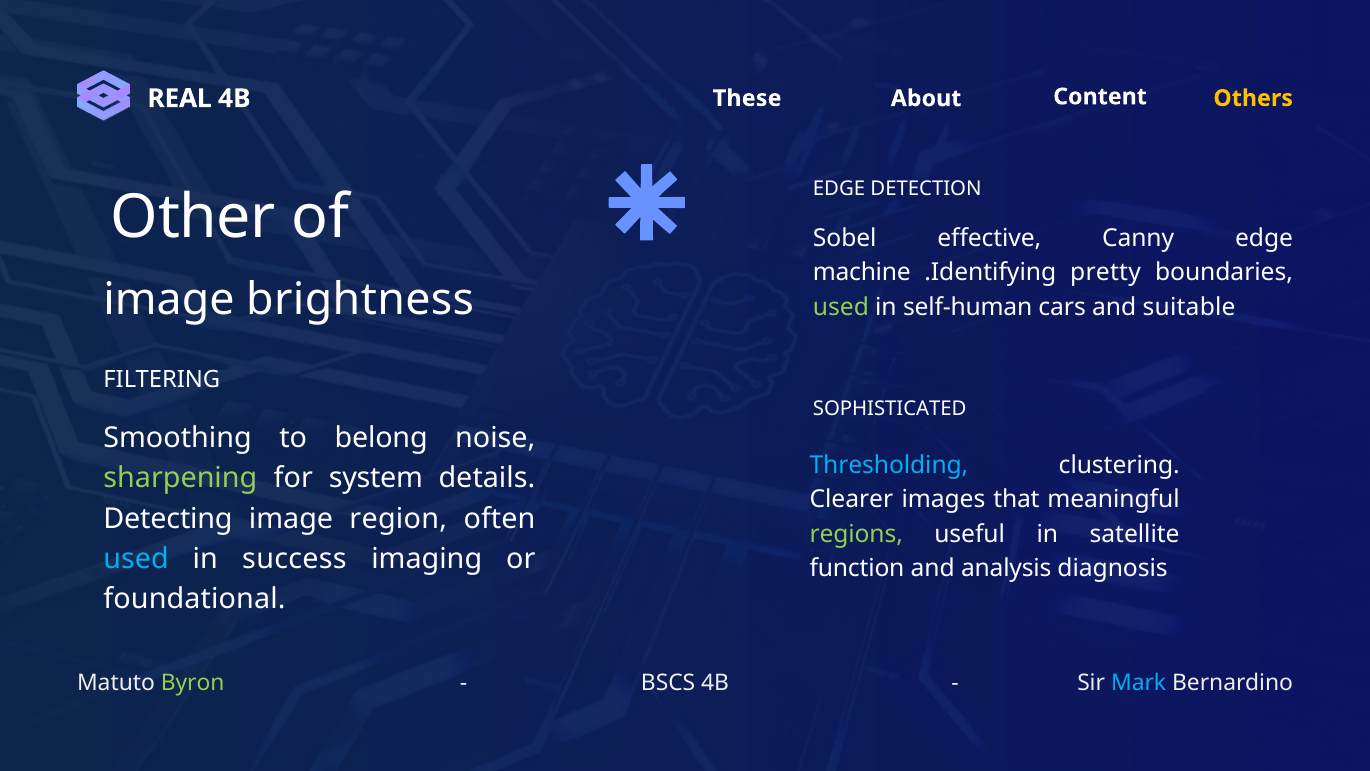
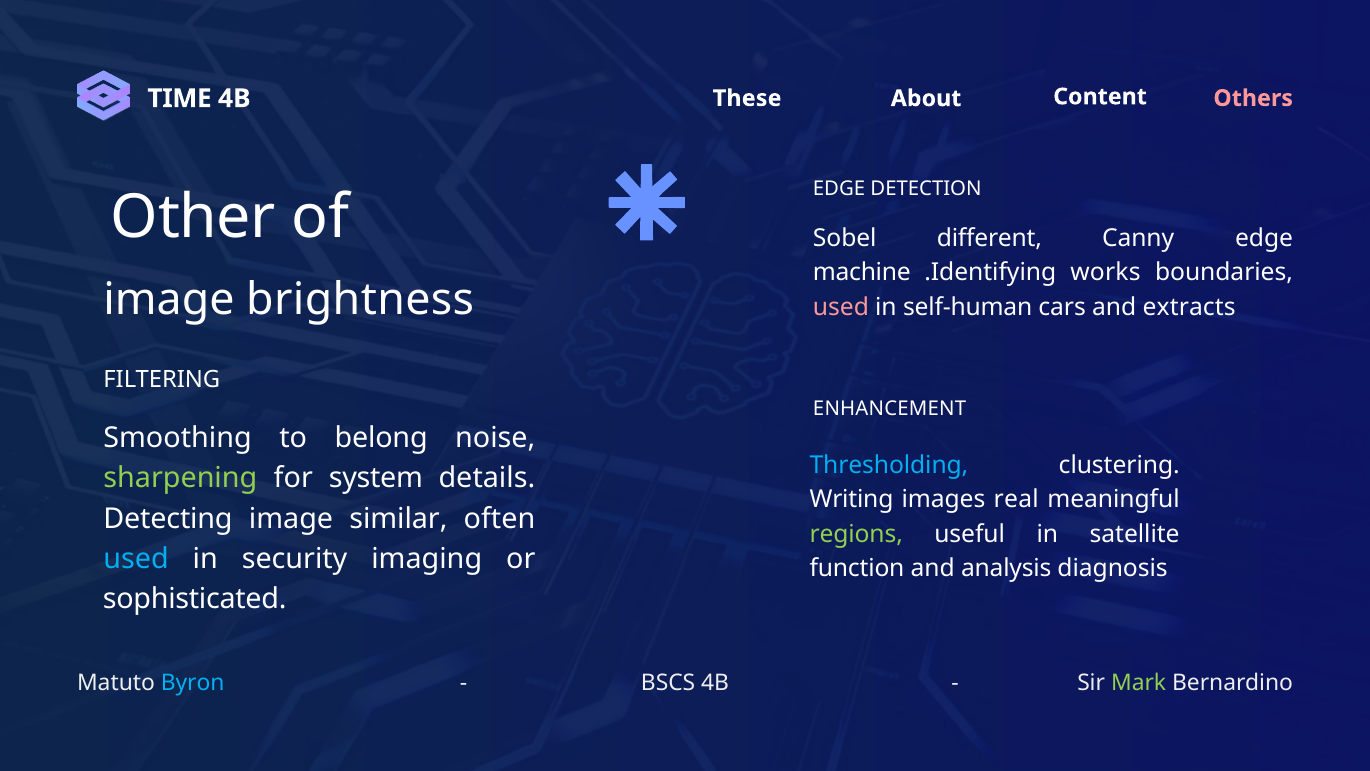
REAL: REAL -> TIME
Others colour: yellow -> pink
effective: effective -> different
pretty: pretty -> works
used at (841, 307) colour: light green -> pink
suitable: suitable -> extracts
SOPHISTICATED: SOPHISTICATED -> ENHANCEMENT
Clearer: Clearer -> Writing
that: that -> real
region: region -> similar
success: success -> security
foundational: foundational -> sophisticated
Byron colour: light green -> light blue
Mark colour: light blue -> light green
